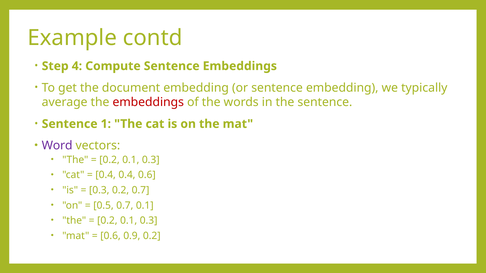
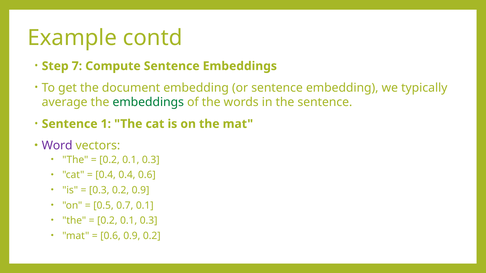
4: 4 -> 7
embeddings at (148, 102) colour: red -> green
0.2 0.7: 0.7 -> 0.9
